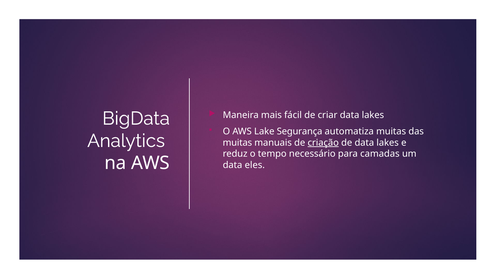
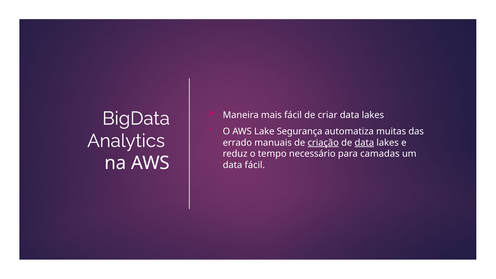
muitas at (237, 143): muitas -> errado
data at (364, 143) underline: none -> present
data eles: eles -> fácil
